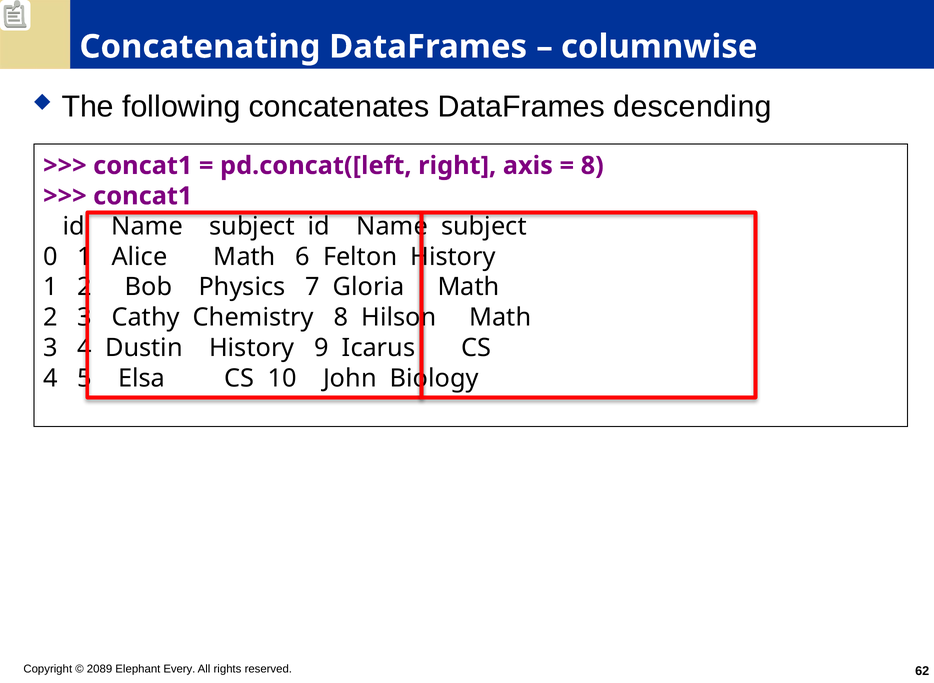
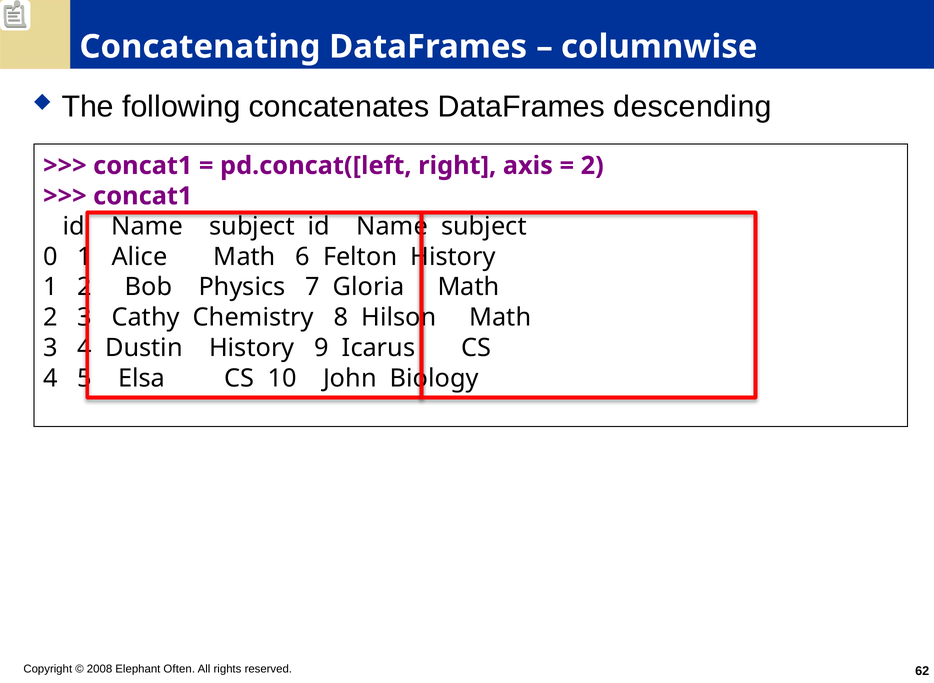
8 at (592, 166): 8 -> 2
2089: 2089 -> 2008
Every: Every -> Often
